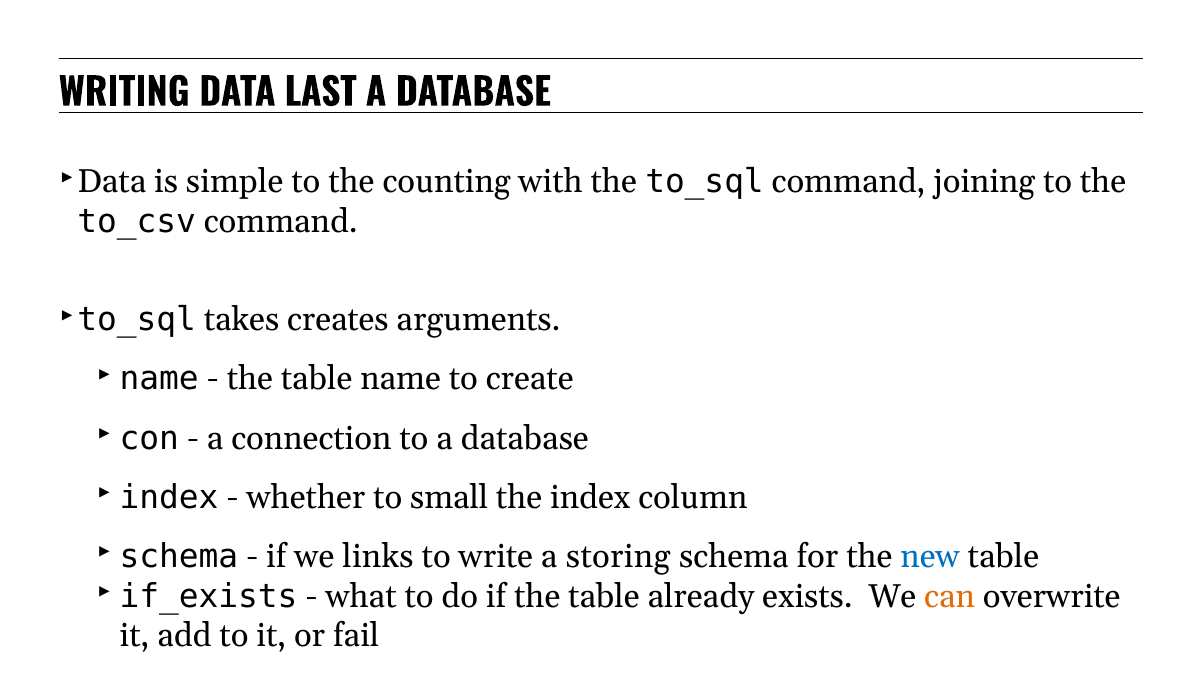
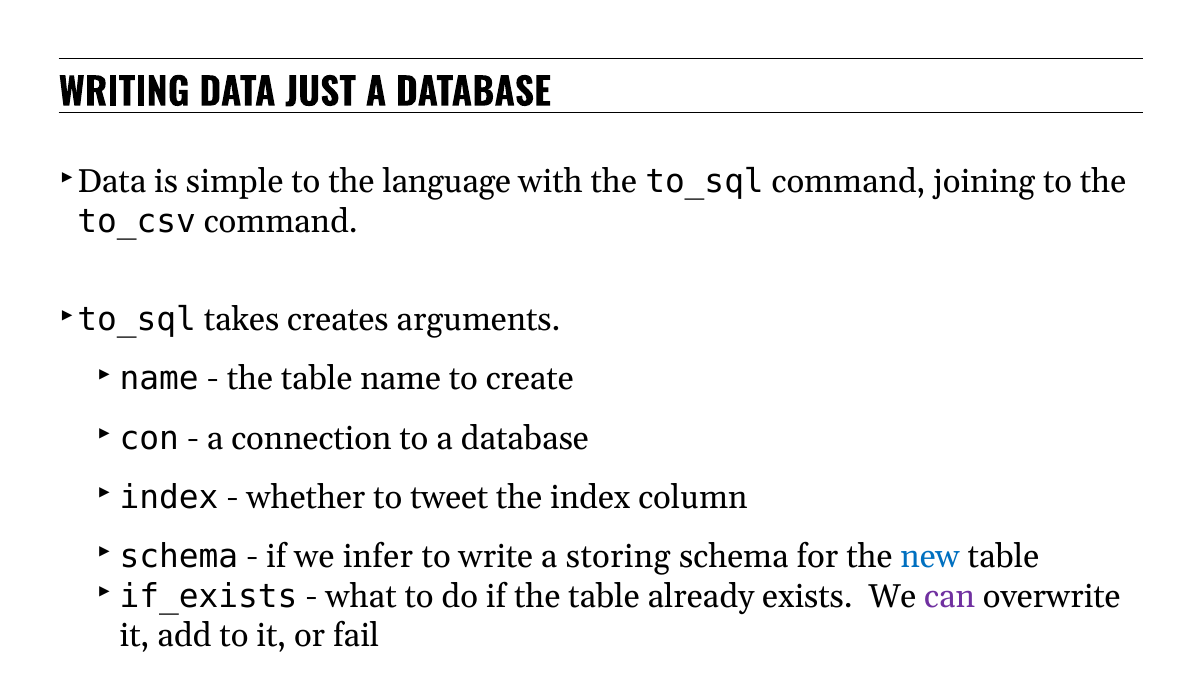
LAST: LAST -> JUST
counting: counting -> language
small: small -> tweet
links: links -> infer
can colour: orange -> purple
